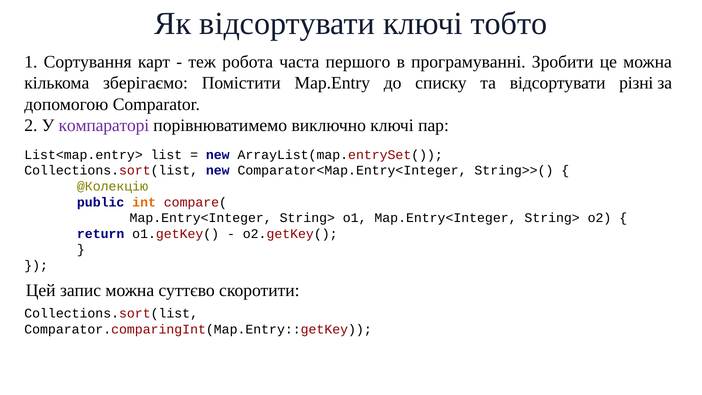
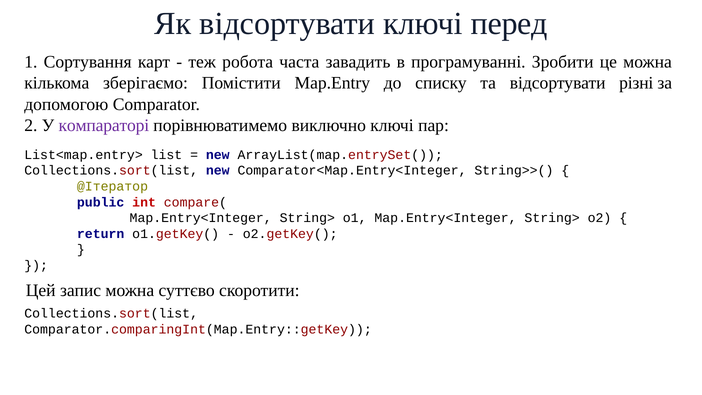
тобто: тобто -> перед
першого: першого -> завадить
@Колекцію: @Колекцію -> @Ітератор
int colour: orange -> red
